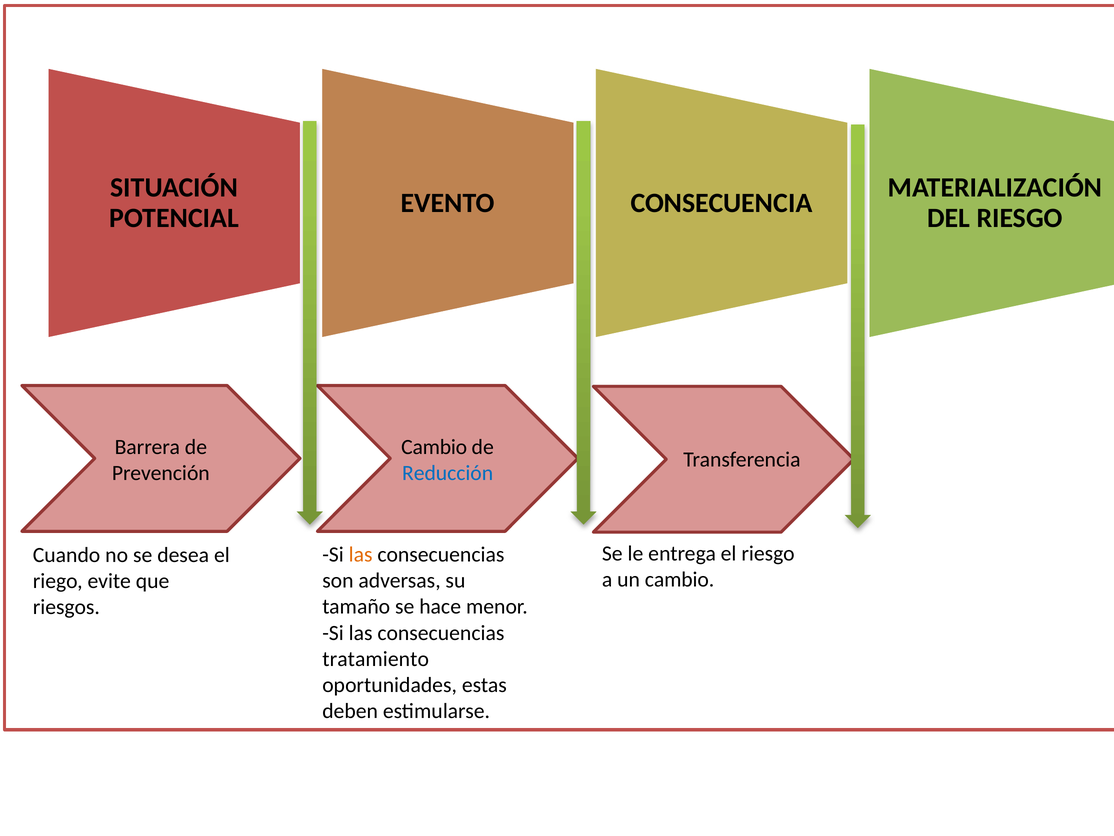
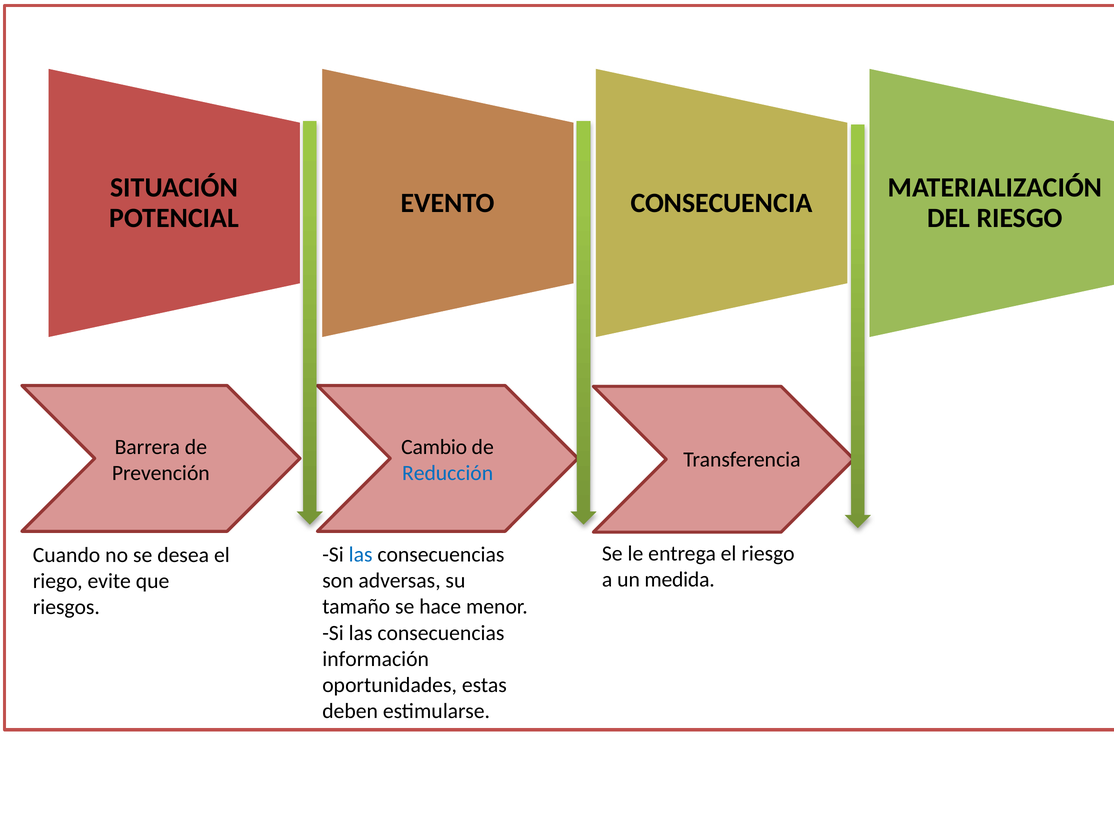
las at (361, 554) colour: orange -> blue
un cambio: cambio -> medida
tratamiento: tratamiento -> información
